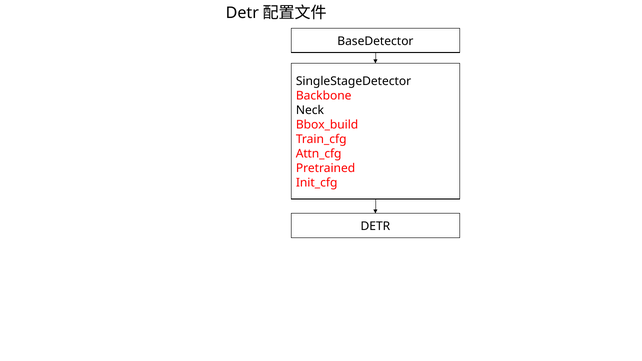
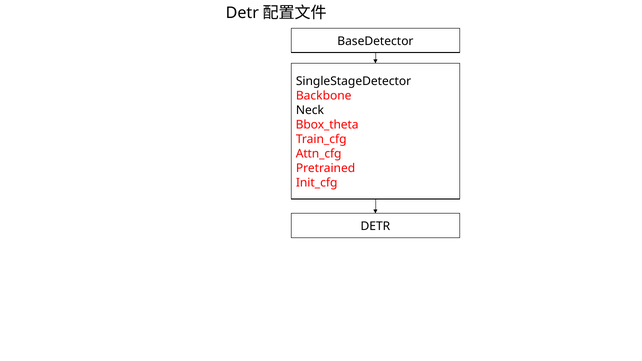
Bbox_build: Bbox_build -> Bbox_theta
